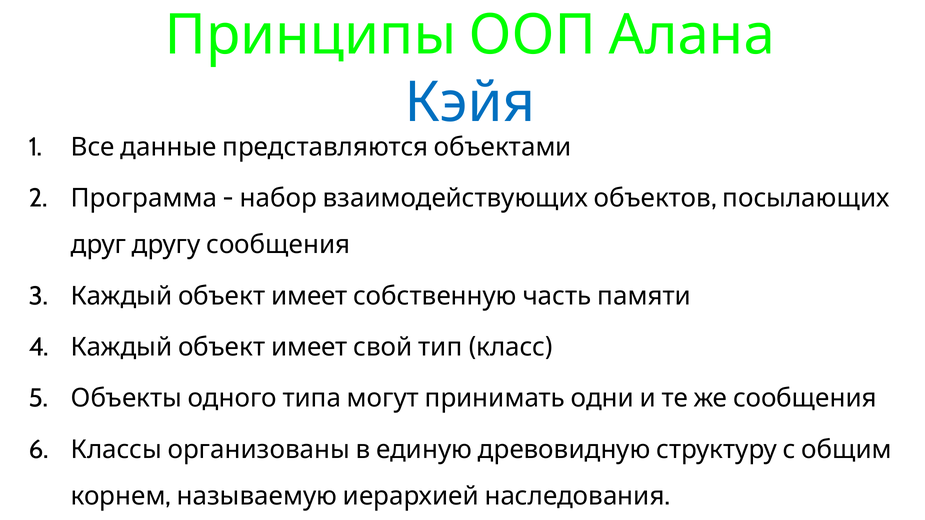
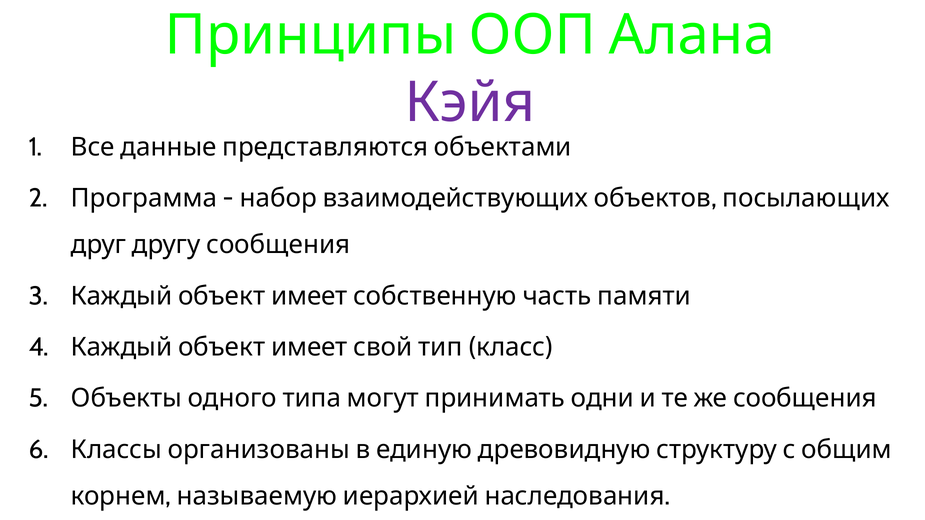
Кэйя colour: blue -> purple
